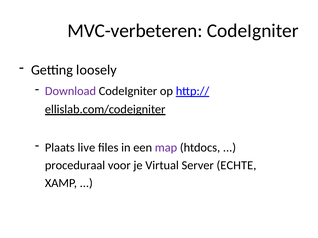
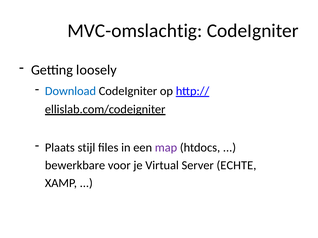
MVC-verbeteren: MVC-verbeteren -> MVC-omslachtig
Download colour: purple -> blue
live: live -> stijl
proceduraal: proceduraal -> bewerkbare
